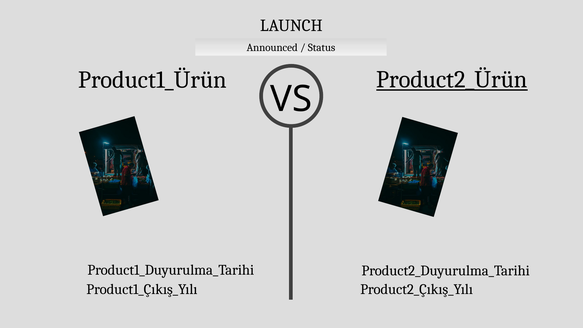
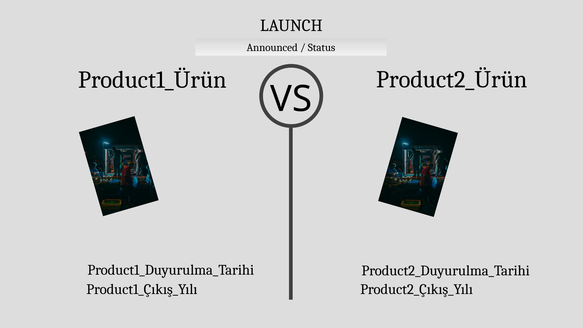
Product2_Ürün underline: present -> none
